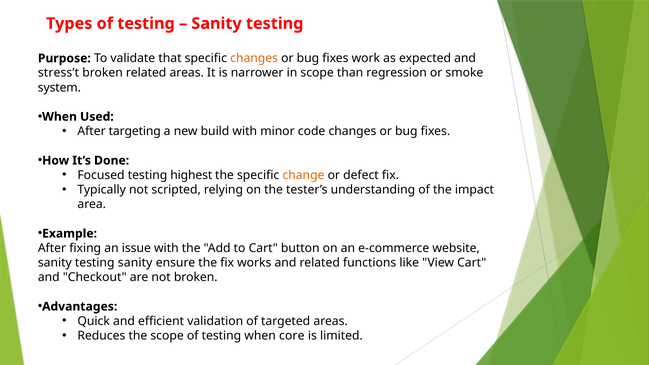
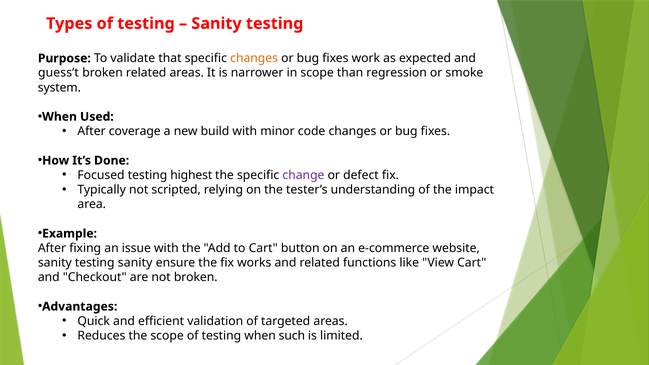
stress’t: stress’t -> guess’t
targeting: targeting -> coverage
change colour: orange -> purple
core: core -> such
